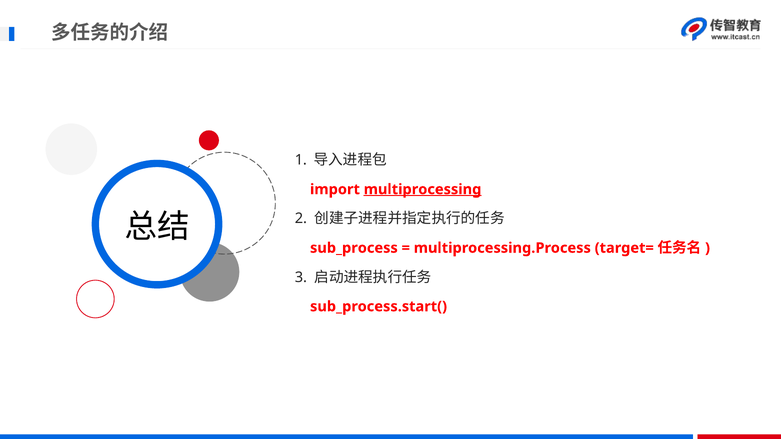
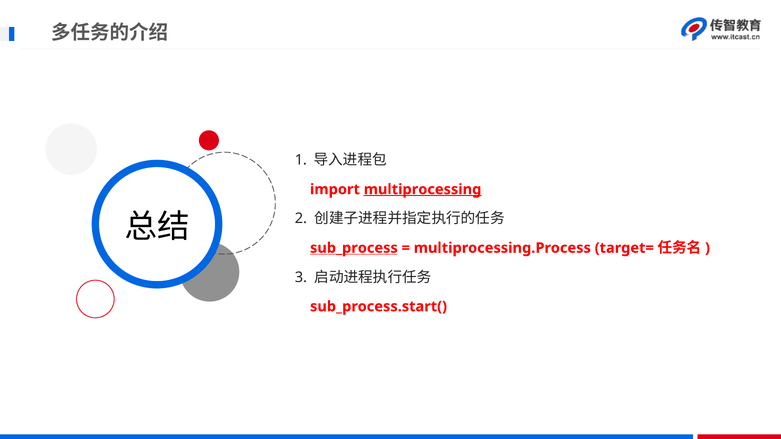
sub_process underline: none -> present
